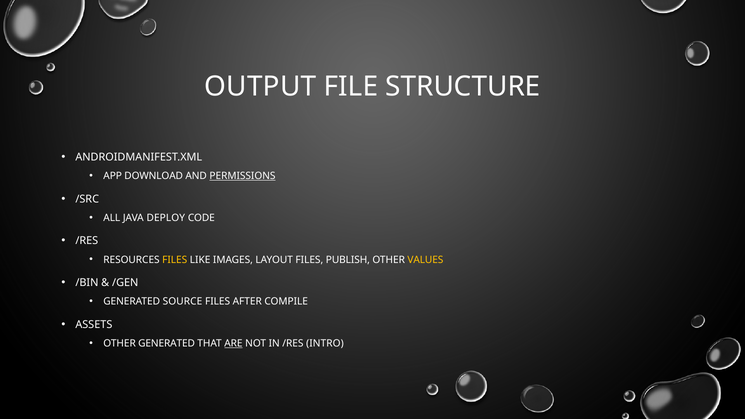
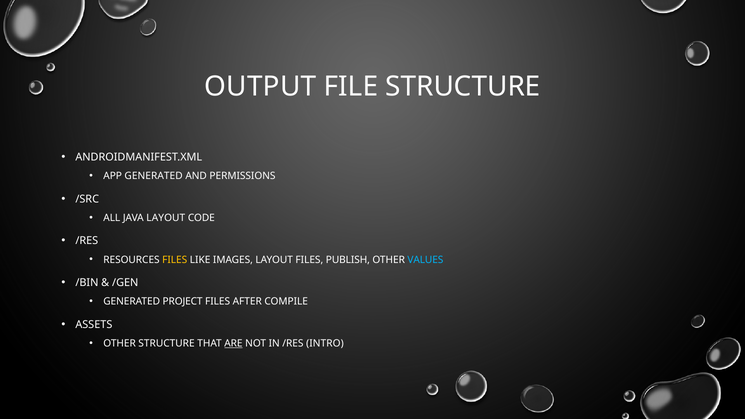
APP DOWNLOAD: DOWNLOAD -> GENERATED
PERMISSIONS underline: present -> none
JAVA DEPLOY: DEPLOY -> LAYOUT
VALUES colour: yellow -> light blue
SOURCE: SOURCE -> PROJECT
OTHER GENERATED: GENERATED -> STRUCTURE
